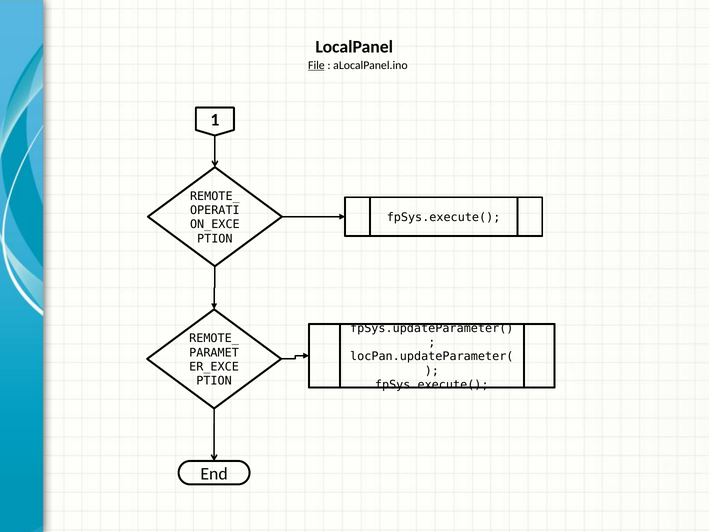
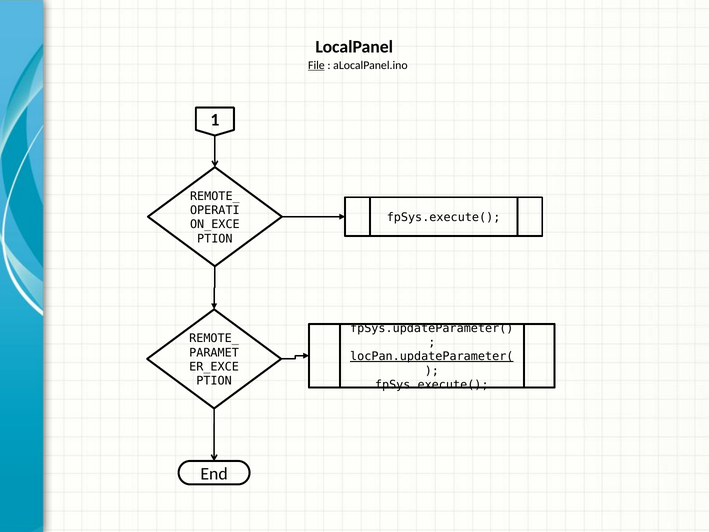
locPan.updateParameter( underline: none -> present
